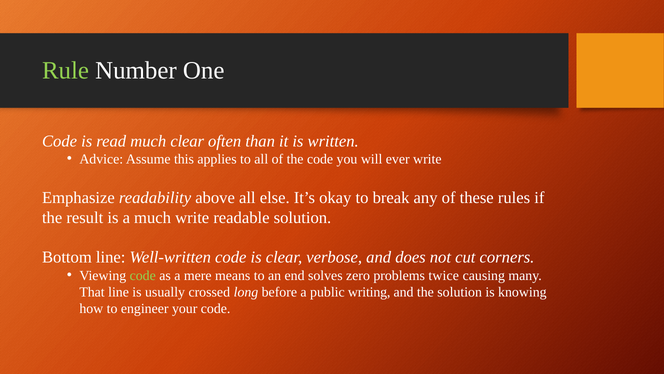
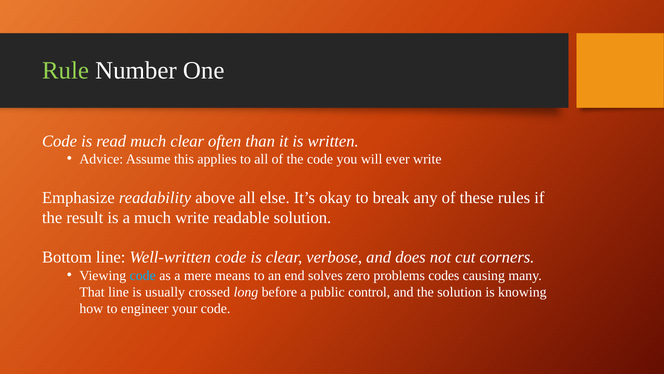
code at (143, 275) colour: light green -> light blue
twice: twice -> codes
writing: writing -> control
